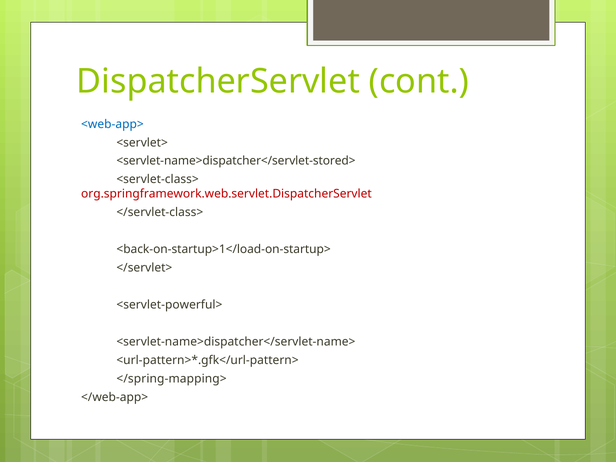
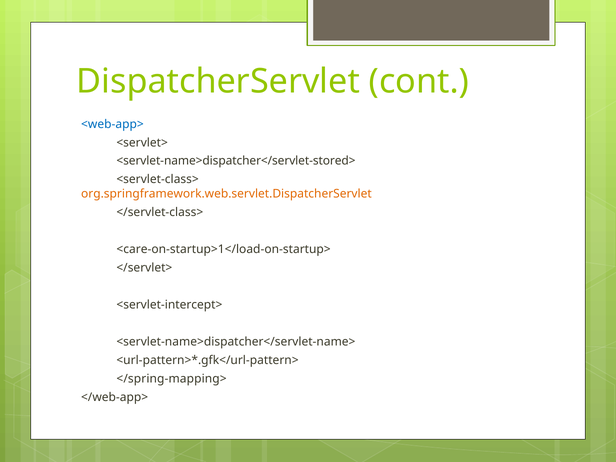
org.springframework.web.servlet.DispatcherServlet colour: red -> orange
<back-on-startup>1</load-on-startup>: <back-on-startup>1</load-on-startup> -> <care-on-startup>1</load-on-startup>
<servlet-powerful>: <servlet-powerful> -> <servlet-intercept>
